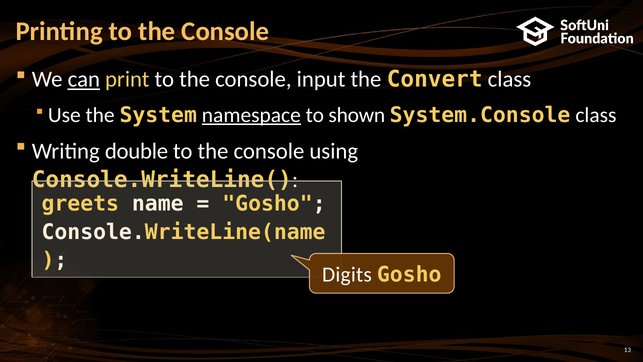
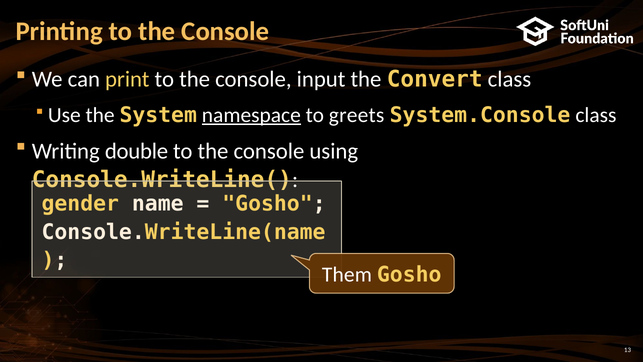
can underline: present -> none
shown: shown -> greets
greets: greets -> gender
Digits: Digits -> Them
